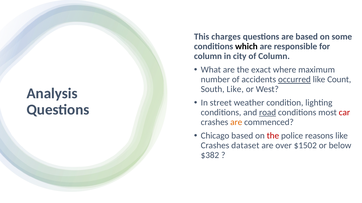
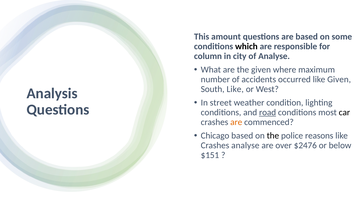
charges: charges -> amount
of Column: Column -> Analyse
the exact: exact -> given
occurred underline: present -> none
like Count: Count -> Given
car colour: red -> black
the at (273, 136) colour: red -> black
Crashes dataset: dataset -> analyse
$1502: $1502 -> $2476
$382: $382 -> $151
